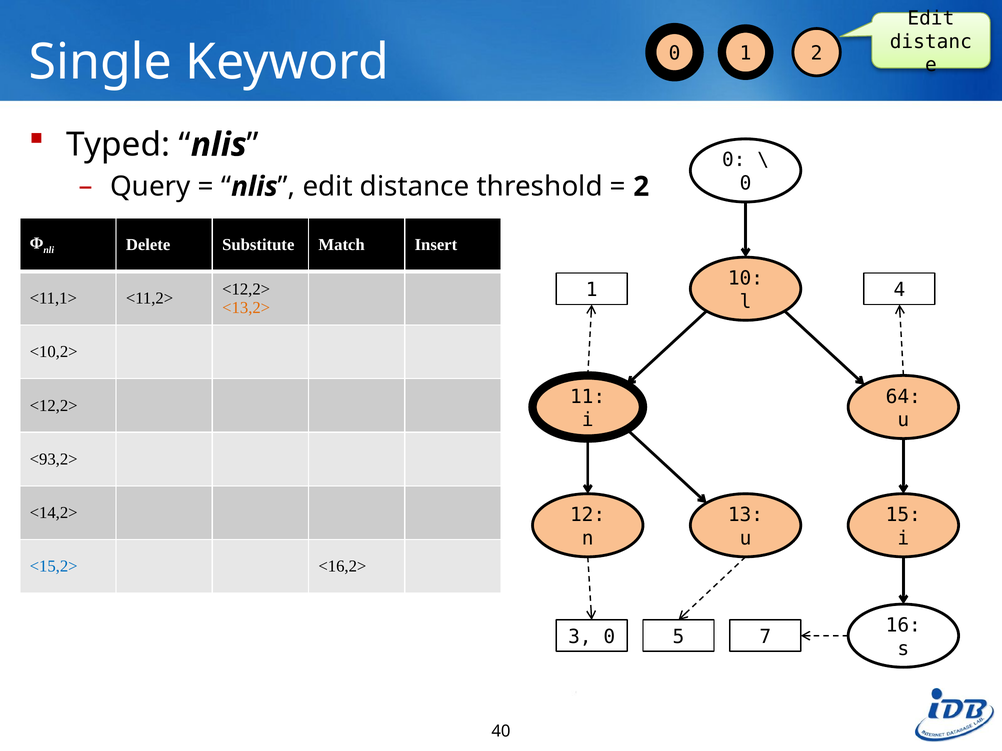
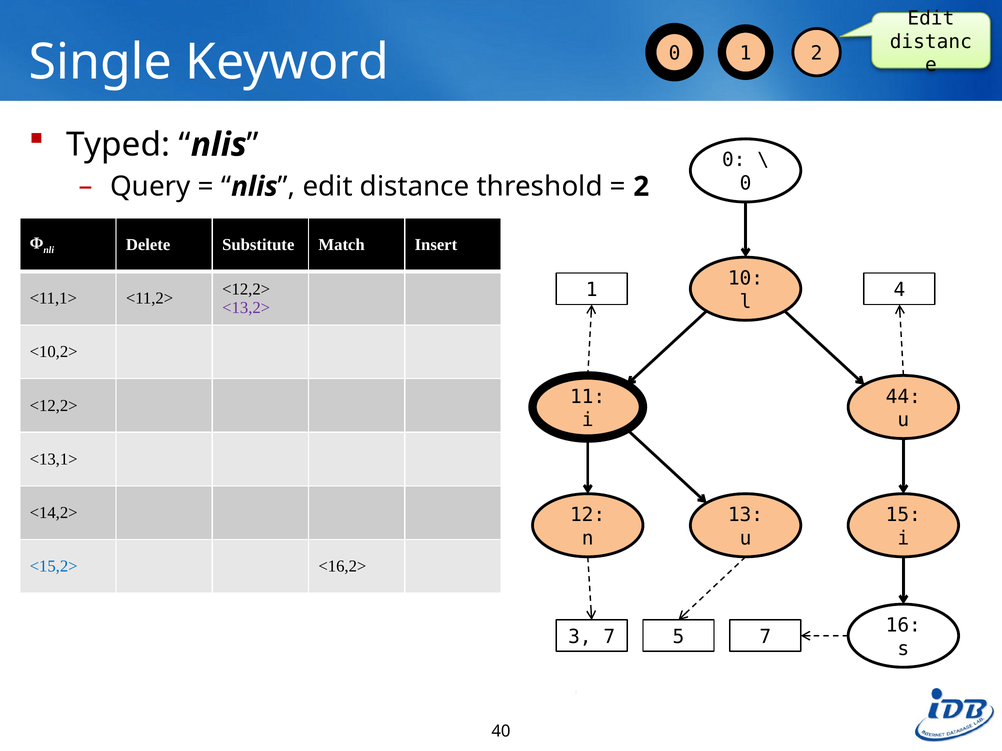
<13,2> colour: orange -> purple
64: 64 -> 44
<93,2>: <93,2> -> <13,1>
3 0: 0 -> 7
